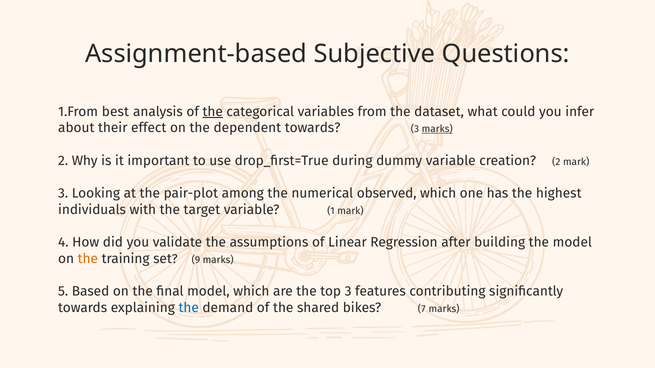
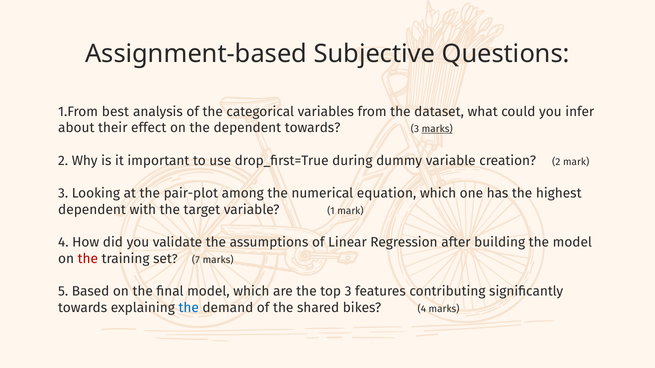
the at (213, 112) underline: present -> none
observed: observed -> equation
individuals at (92, 210): individuals -> dependent
the at (88, 259) colour: orange -> red
9: 9 -> 7
bikes 7: 7 -> 4
